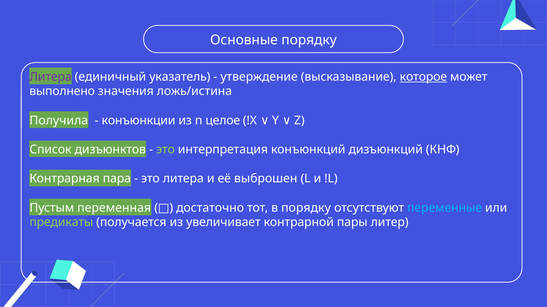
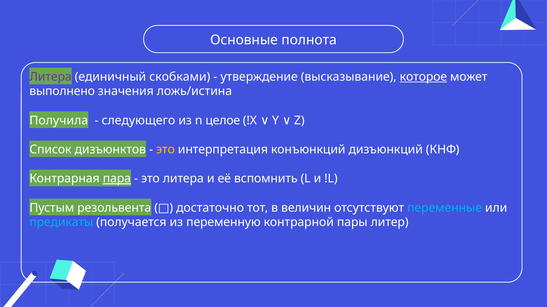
Основные порядку: порядку -> полнота
указатель: указатель -> скобками
конъюнкции: конъюнкции -> следующего
это at (165, 150) colour: light green -> yellow
пара underline: none -> present
выброшен: выброшен -> вспомнить
переменная: переменная -> резольвента
в порядку: порядку -> величин
предикаты colour: light green -> light blue
увеличивает: увеличивает -> переменную
